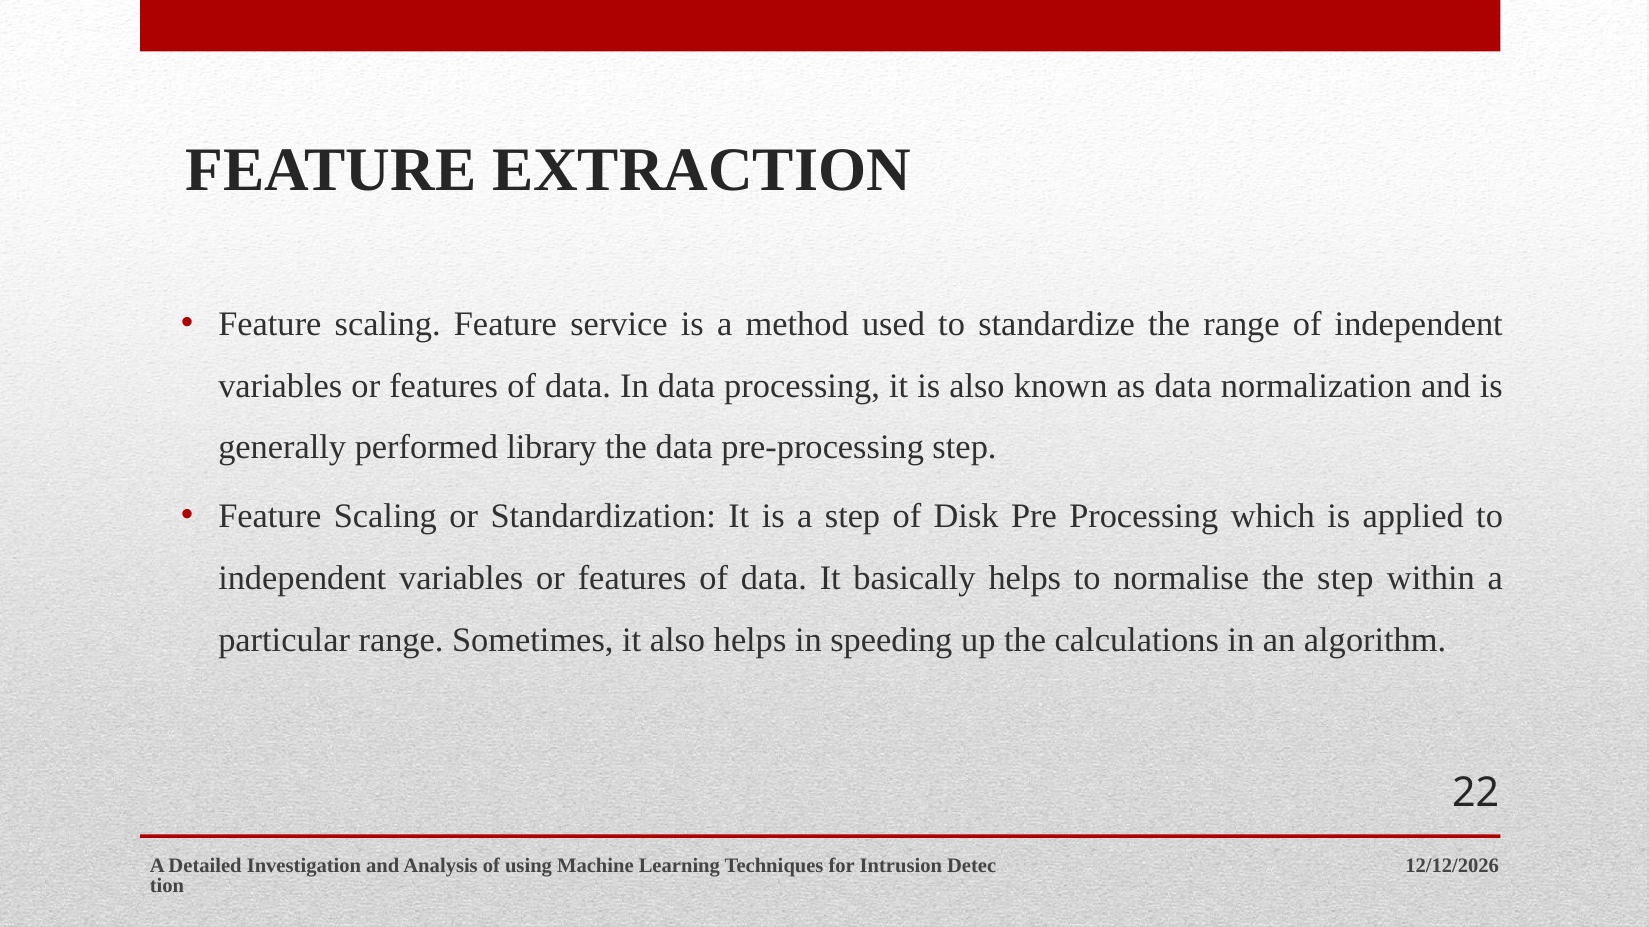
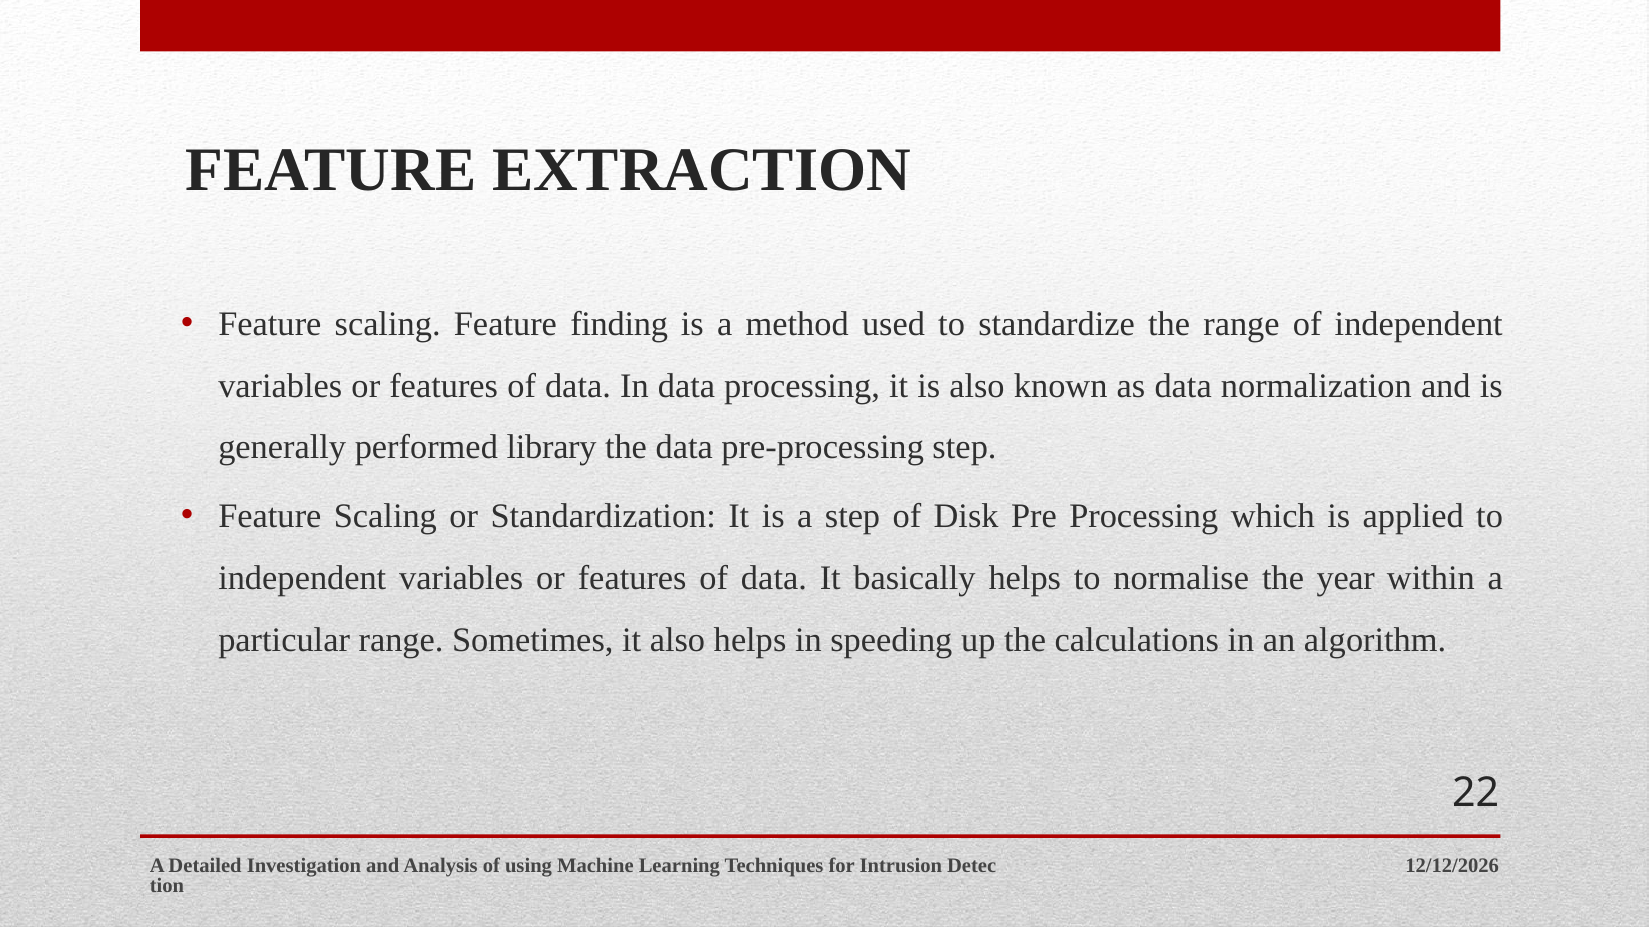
service: service -> finding
the step: step -> year
